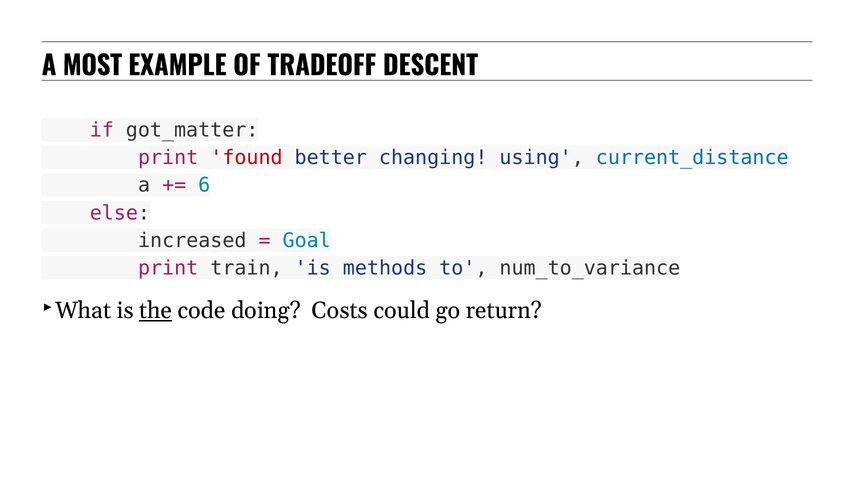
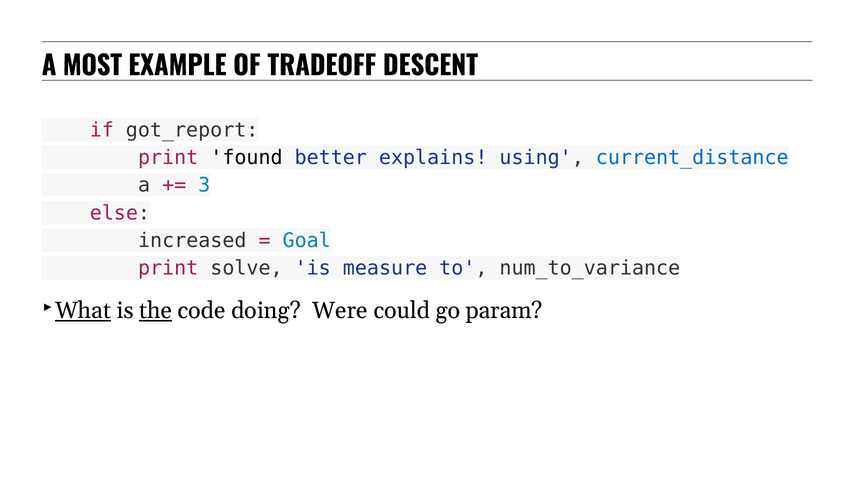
got_matter: got_matter -> got_report
found colour: red -> black
changing: changing -> explains
6: 6 -> 3
train: train -> solve
methods: methods -> measure
What underline: none -> present
Costs: Costs -> Were
return: return -> param
